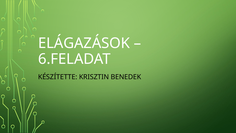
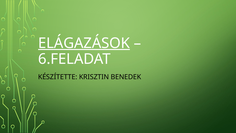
ELÁGAZÁSOK underline: none -> present
